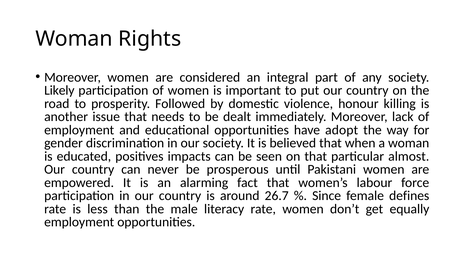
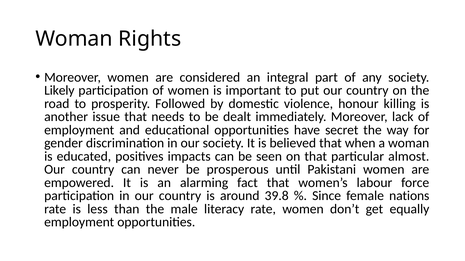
adopt: adopt -> secret
26.7: 26.7 -> 39.8
defines: defines -> nations
